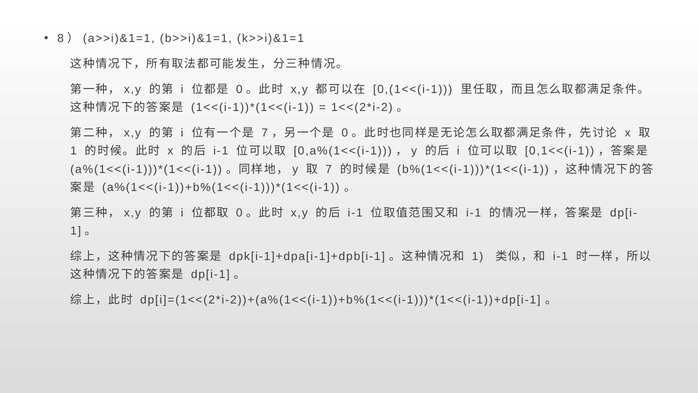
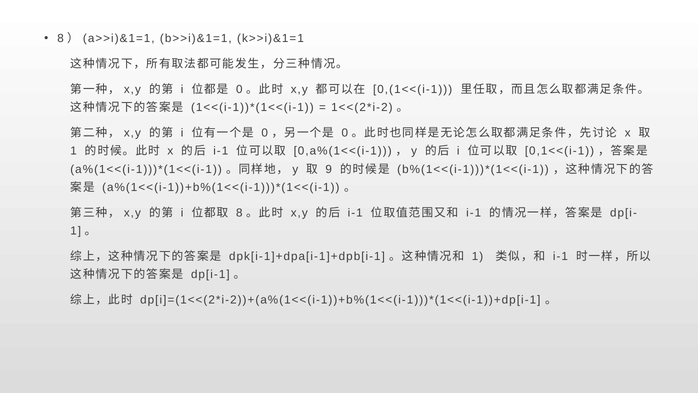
7 at (265, 133): 7 -> 0
7 at (329, 169): 7 -> 9
0 at (239, 213): 0 -> 8
